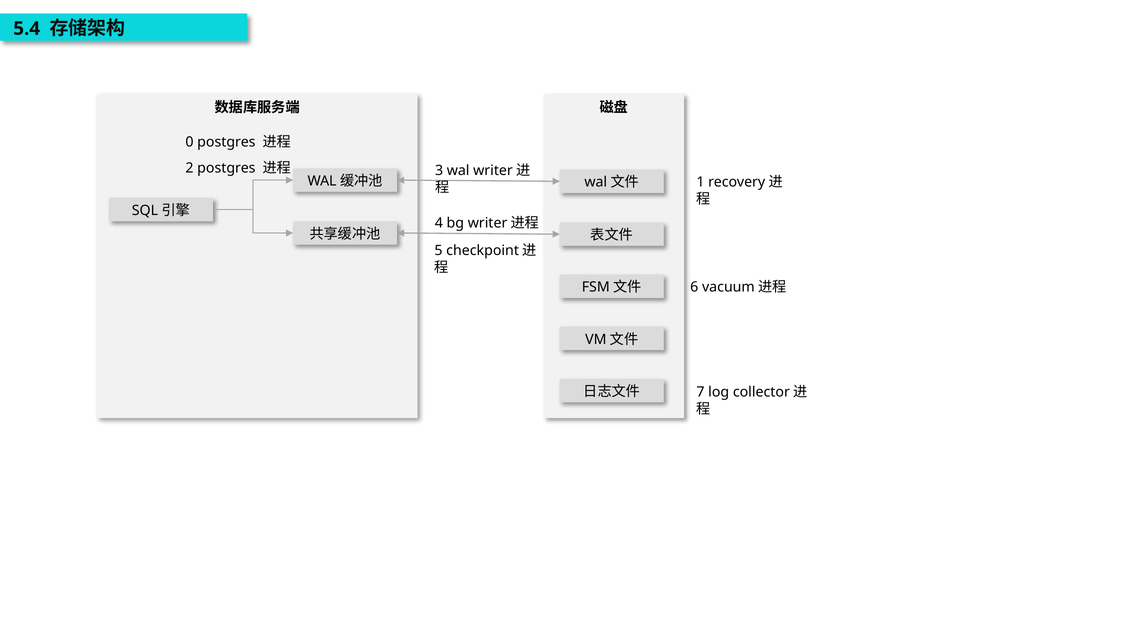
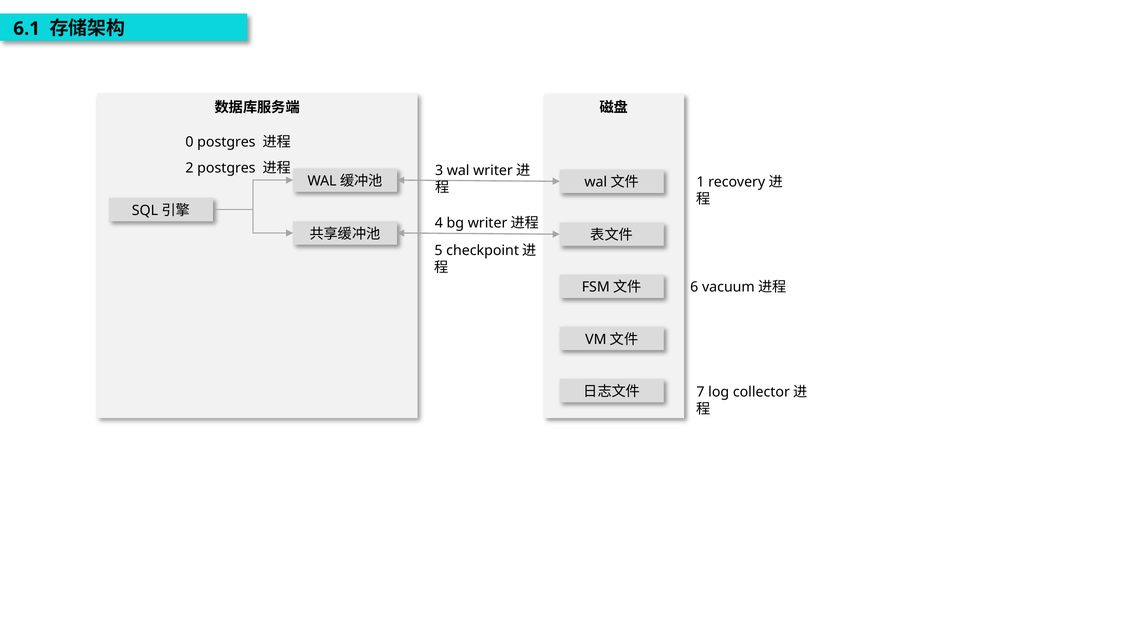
5.4: 5.4 -> 6.1
